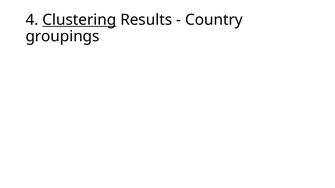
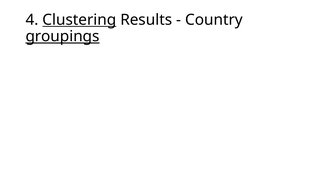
groupings underline: none -> present
